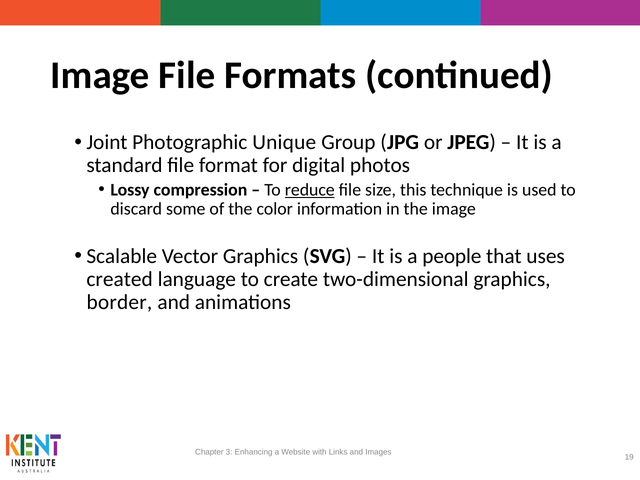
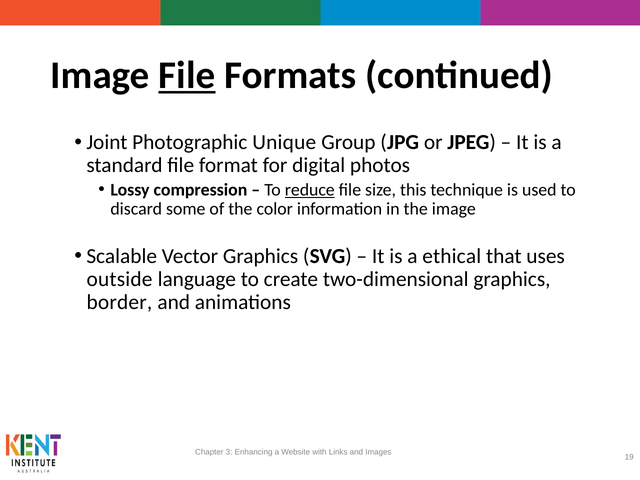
File at (187, 75) underline: none -> present
people: people -> ethical
created: created -> outside
